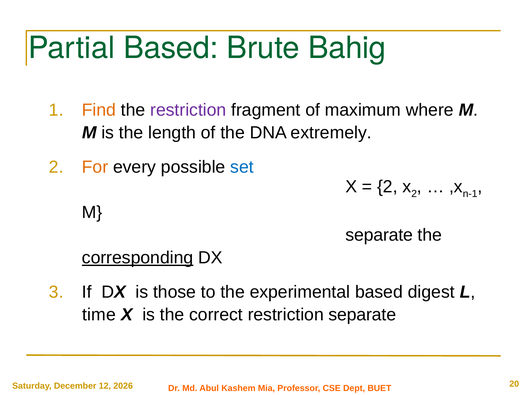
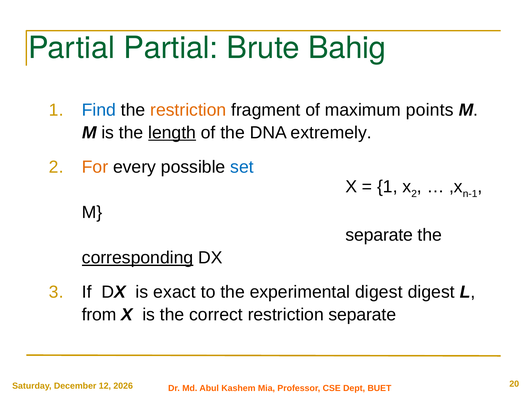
Partial Based: Based -> Partial
Find colour: orange -> blue
restriction at (188, 110) colour: purple -> orange
where: where -> points
length underline: none -> present
2 at (387, 187): 2 -> 1
those: those -> exact
experimental based: based -> digest
time: time -> from
